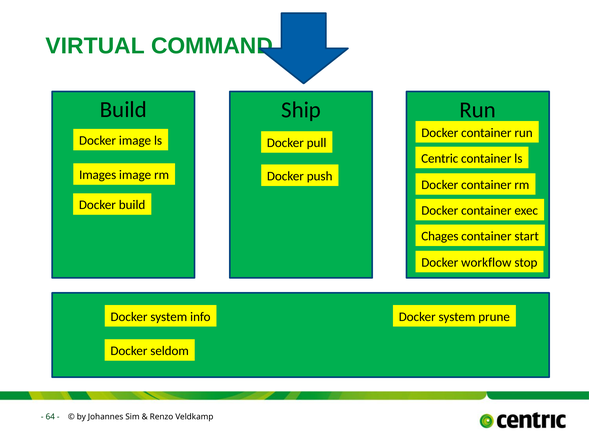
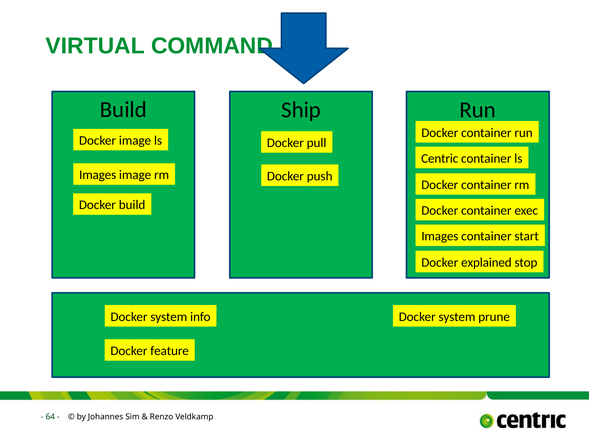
Chages at (440, 236): Chages -> Images
workflow: workflow -> explained
seldom: seldom -> feature
